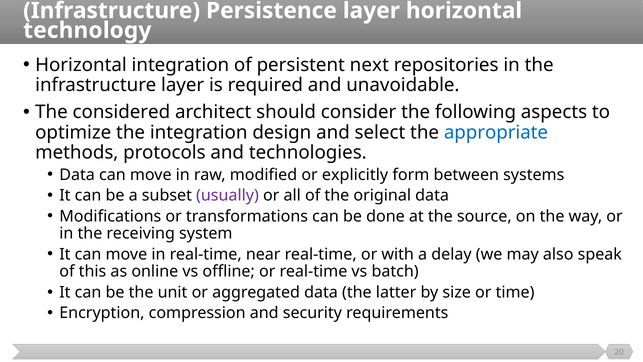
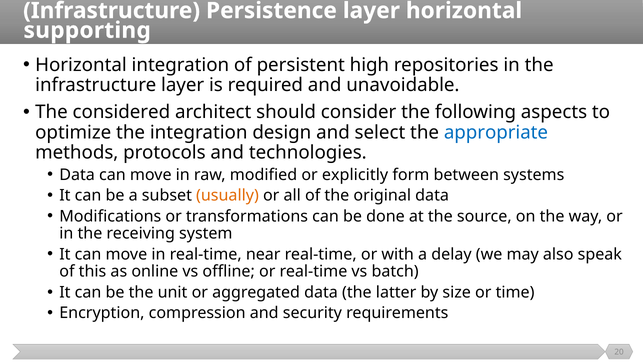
technology: technology -> supporting
next: next -> high
usually colour: purple -> orange
